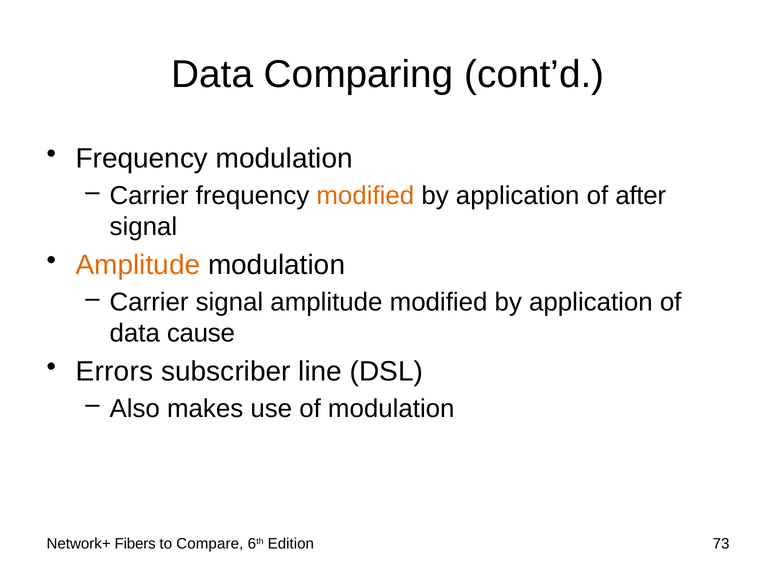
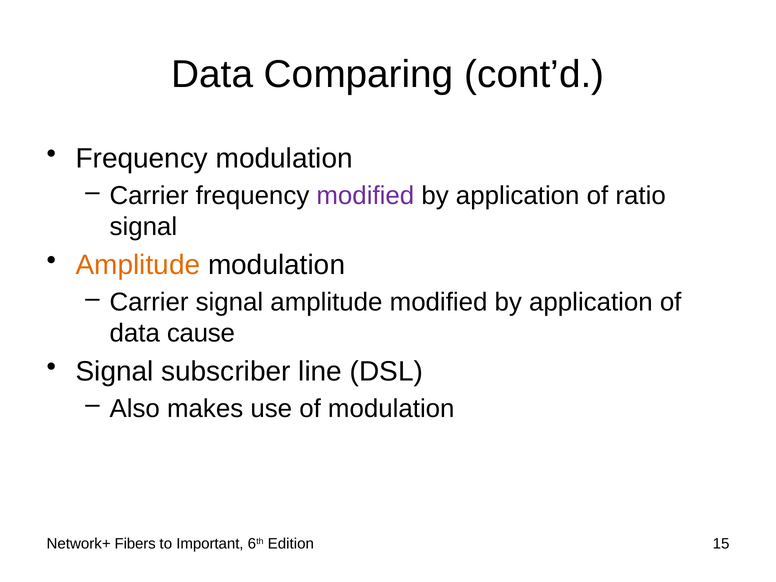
modified at (365, 196) colour: orange -> purple
after: after -> ratio
Errors at (114, 371): Errors -> Signal
Compare: Compare -> Important
73: 73 -> 15
